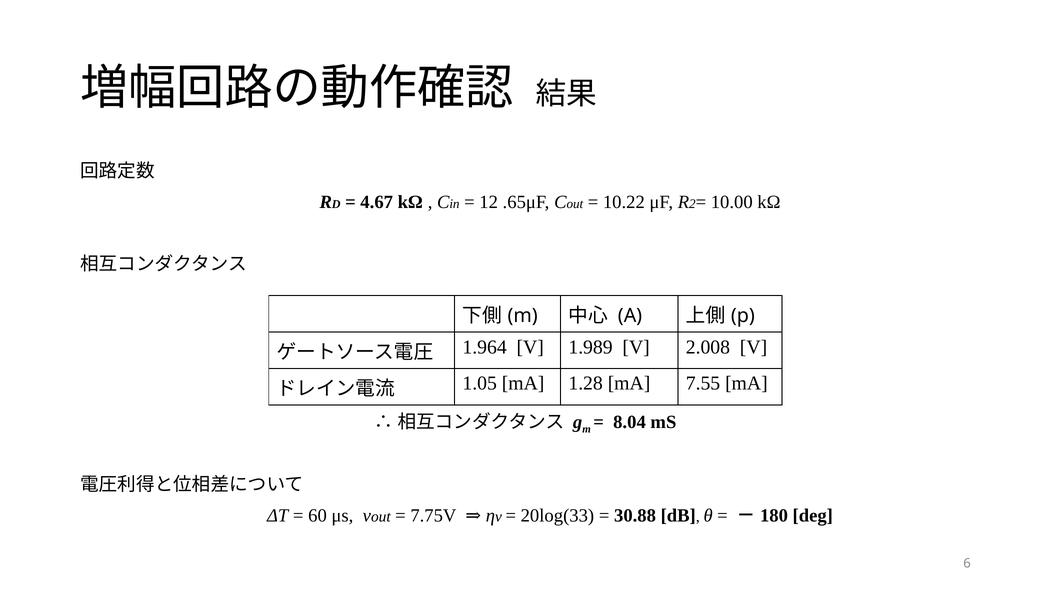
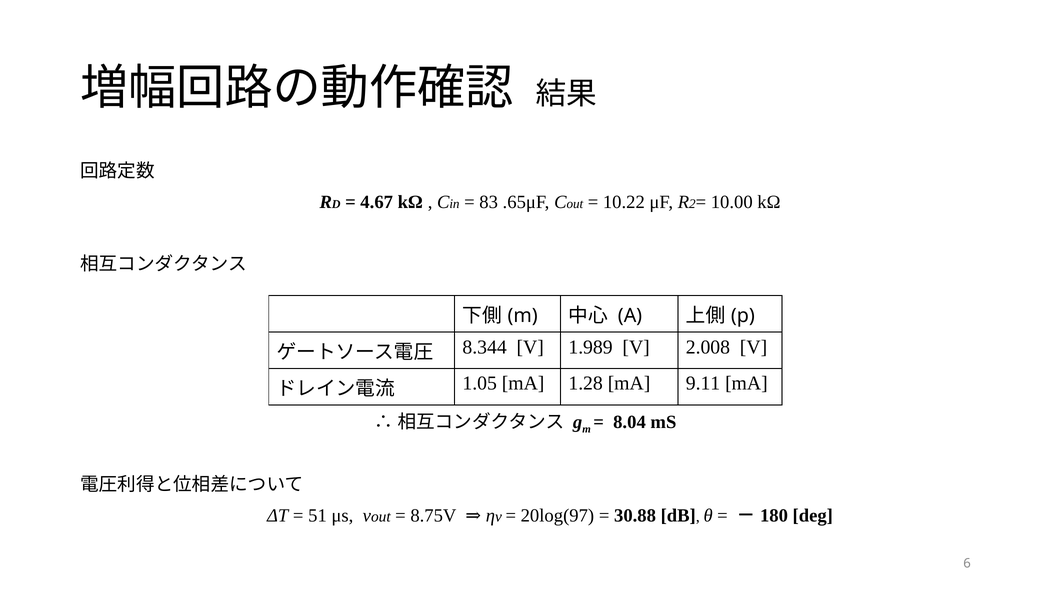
12: 12 -> 83
1.964: 1.964 -> 8.344
7.55: 7.55 -> 9.11
60: 60 -> 51
7.75V: 7.75V -> 8.75V
20log(33: 20log(33 -> 20log(97
